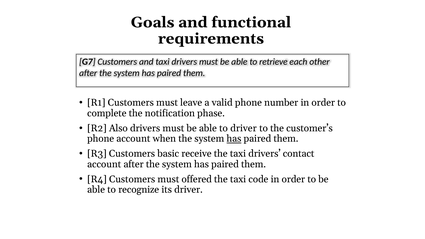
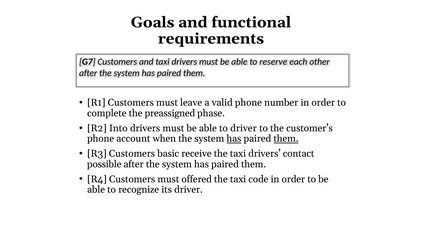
retrieve: retrieve -> reserve
notification: notification -> preassigned
Also: Also -> Into
them at (286, 139) underline: none -> present
account at (104, 164): account -> possible
